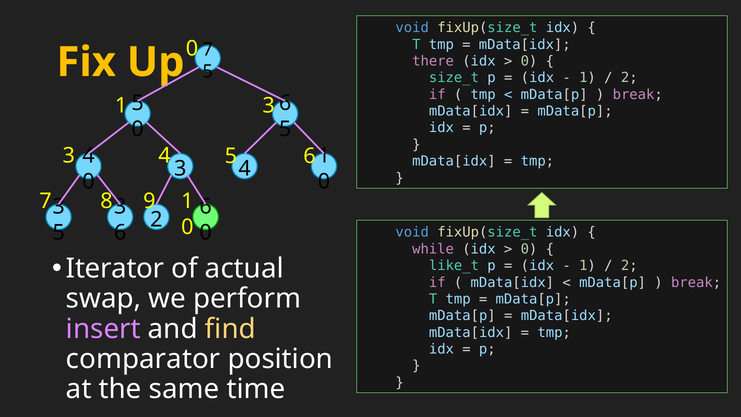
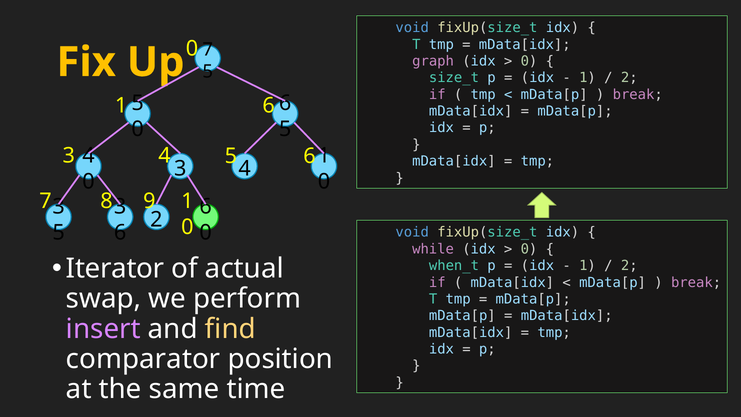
there: there -> graph
1 3: 3 -> 6
like_t: like_t -> when_t
